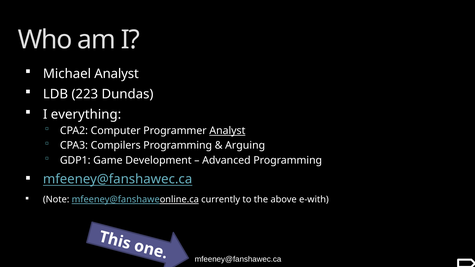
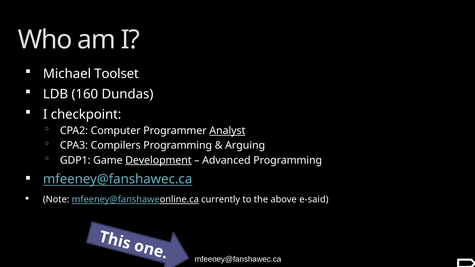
Michael Analyst: Analyst -> Toolset
223: 223 -> 160
everything: everything -> checkpoint
Development underline: none -> present
e-with: e-with -> e-said
